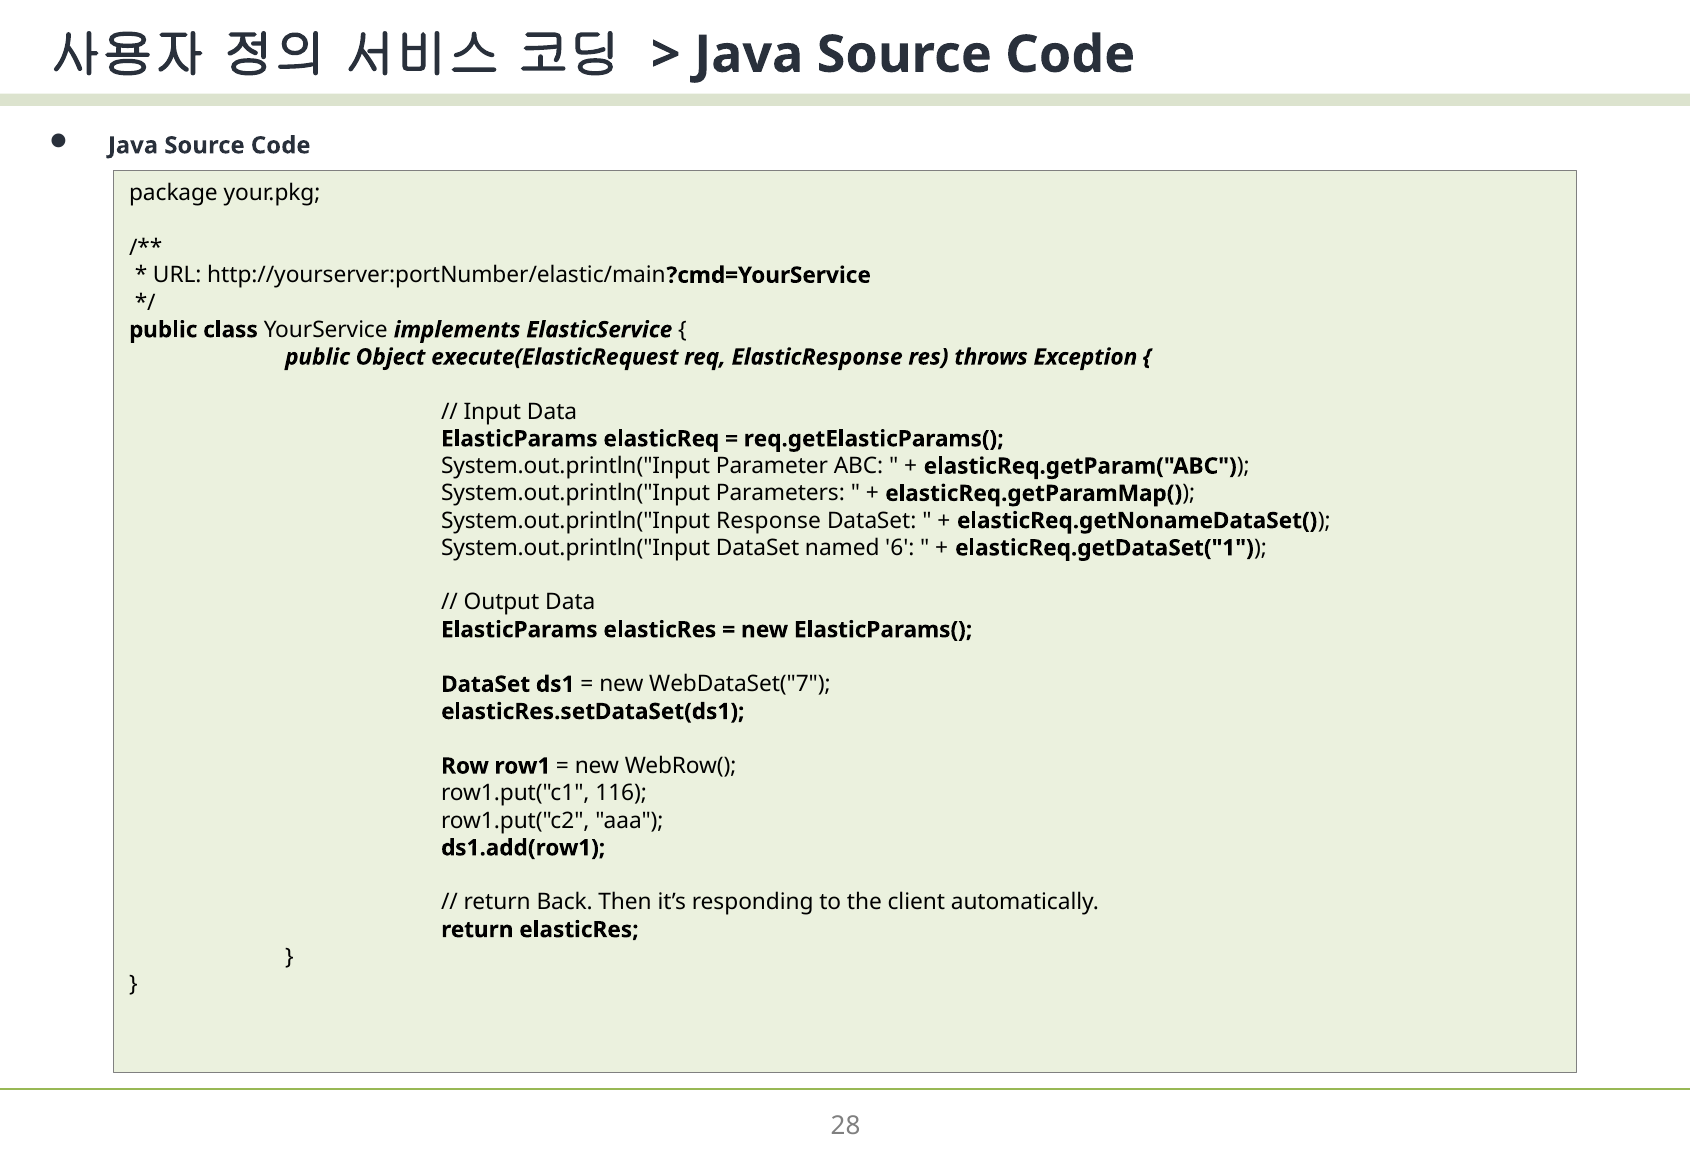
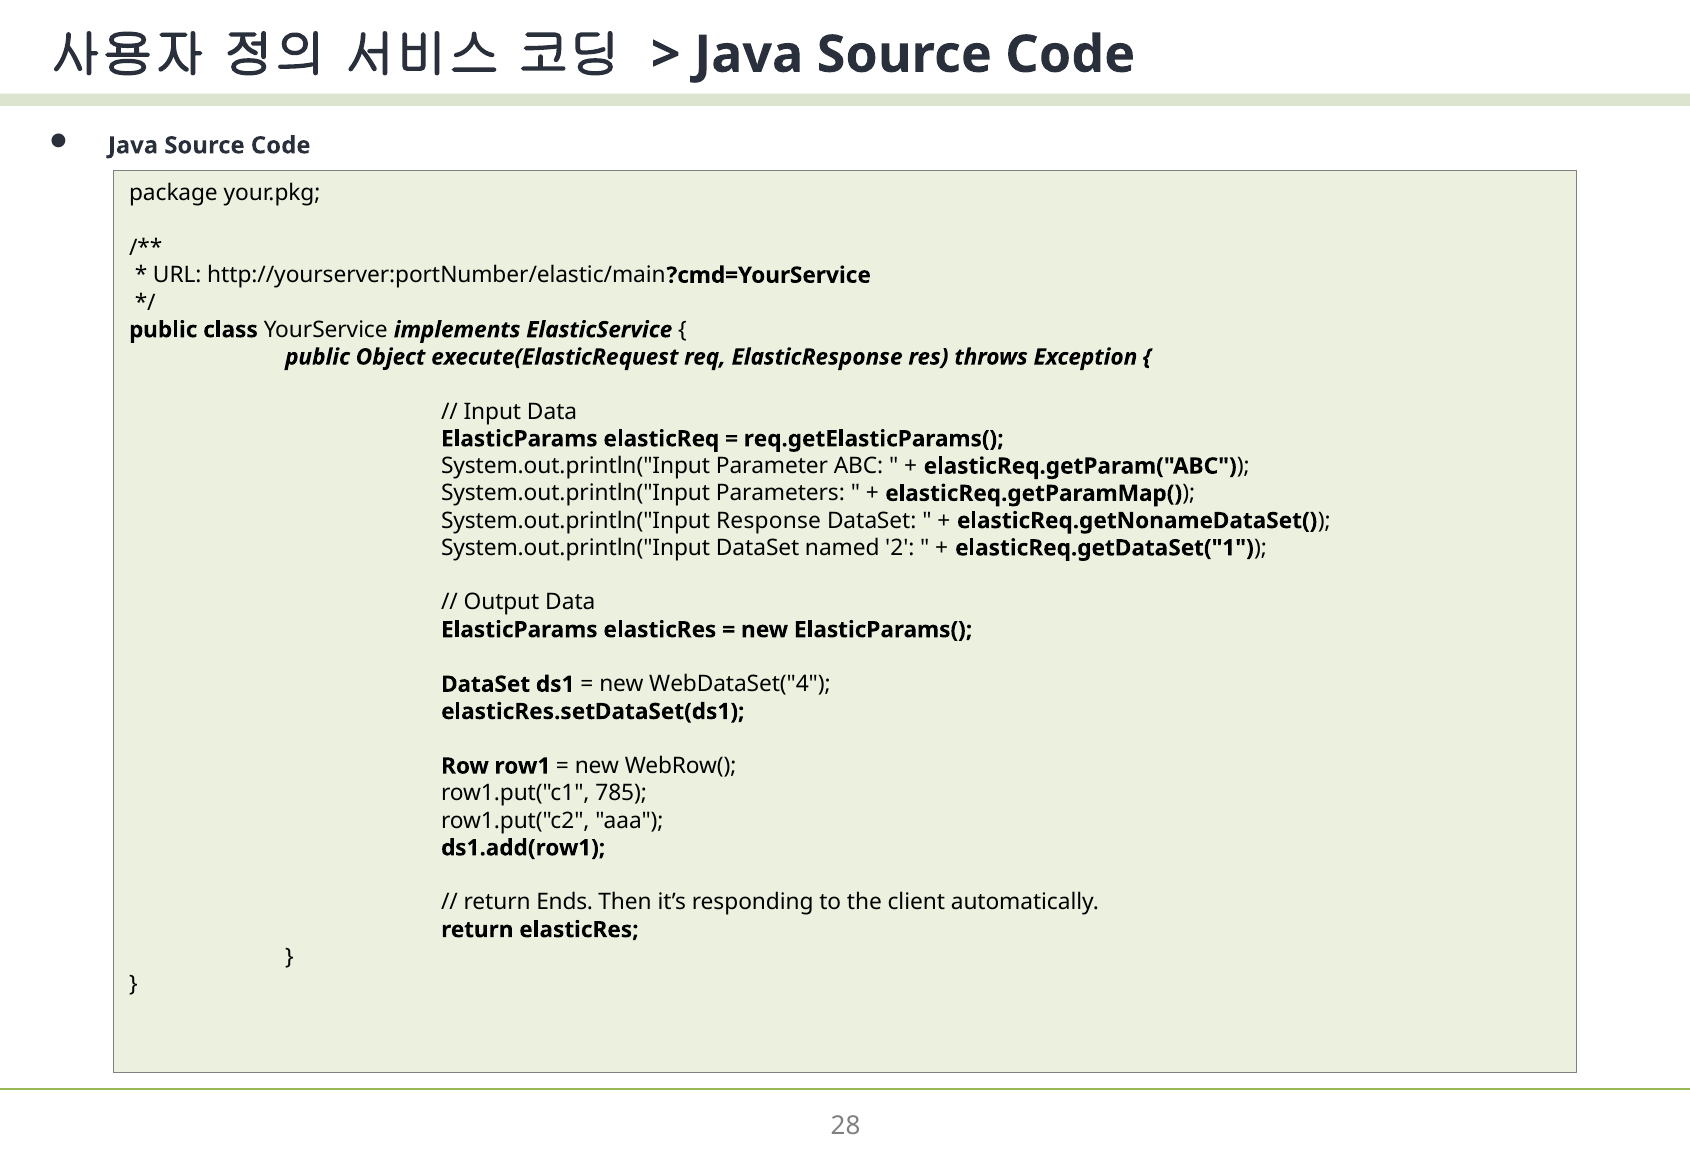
6: 6 -> 2
WebDataSet("7: WebDataSet("7 -> WebDataSet("4
116: 116 -> 785
Back: Back -> Ends
